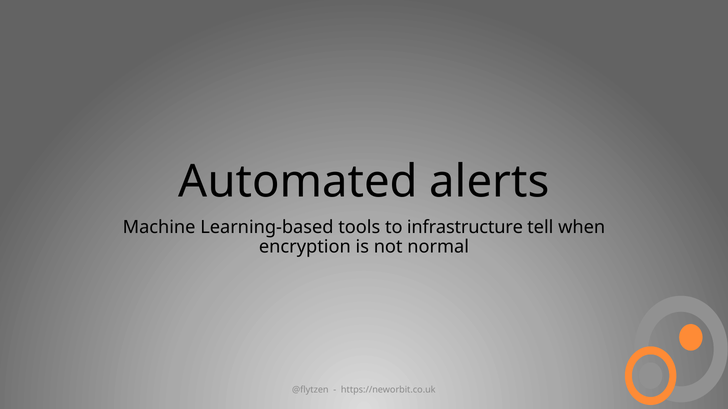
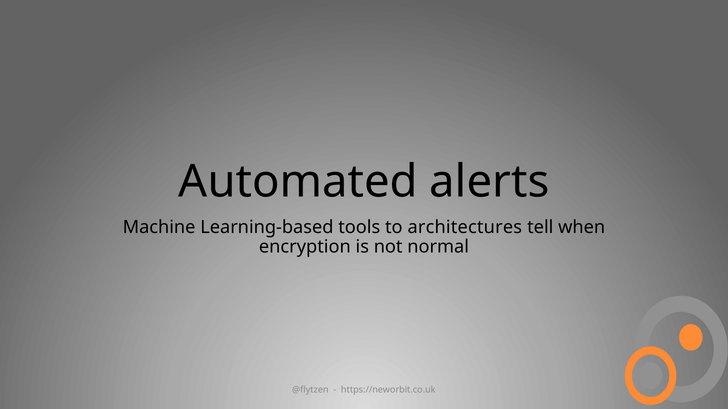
infrastructure: infrastructure -> architectures
